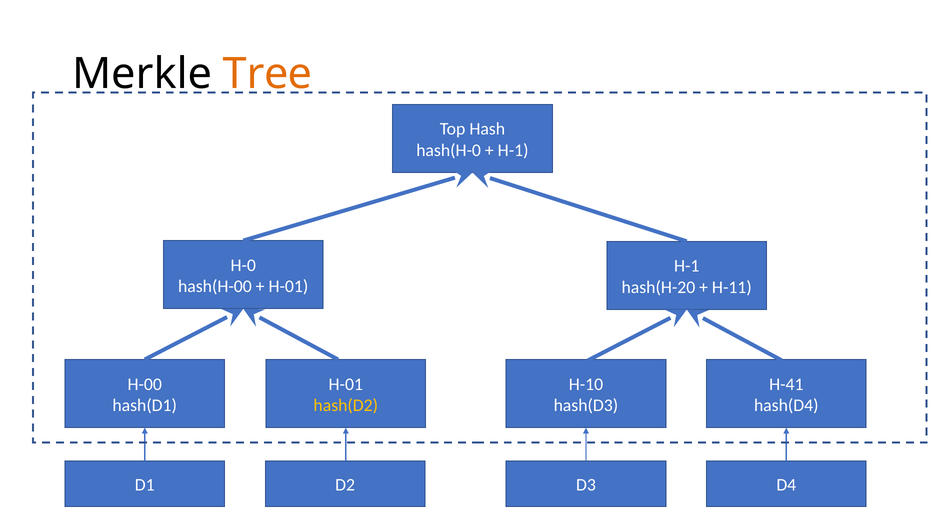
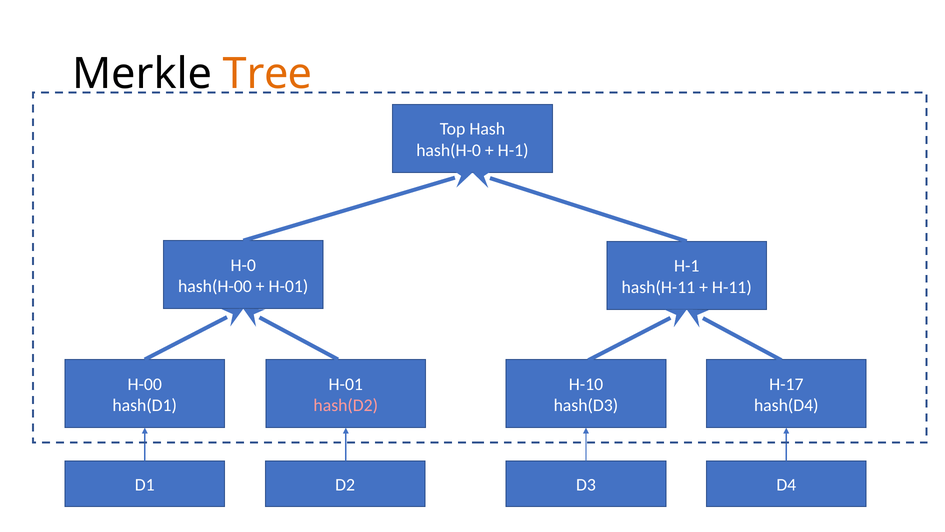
hash(H-20: hash(H-20 -> hash(H-11
H-41: H-41 -> H-17
hash(D2 colour: yellow -> pink
